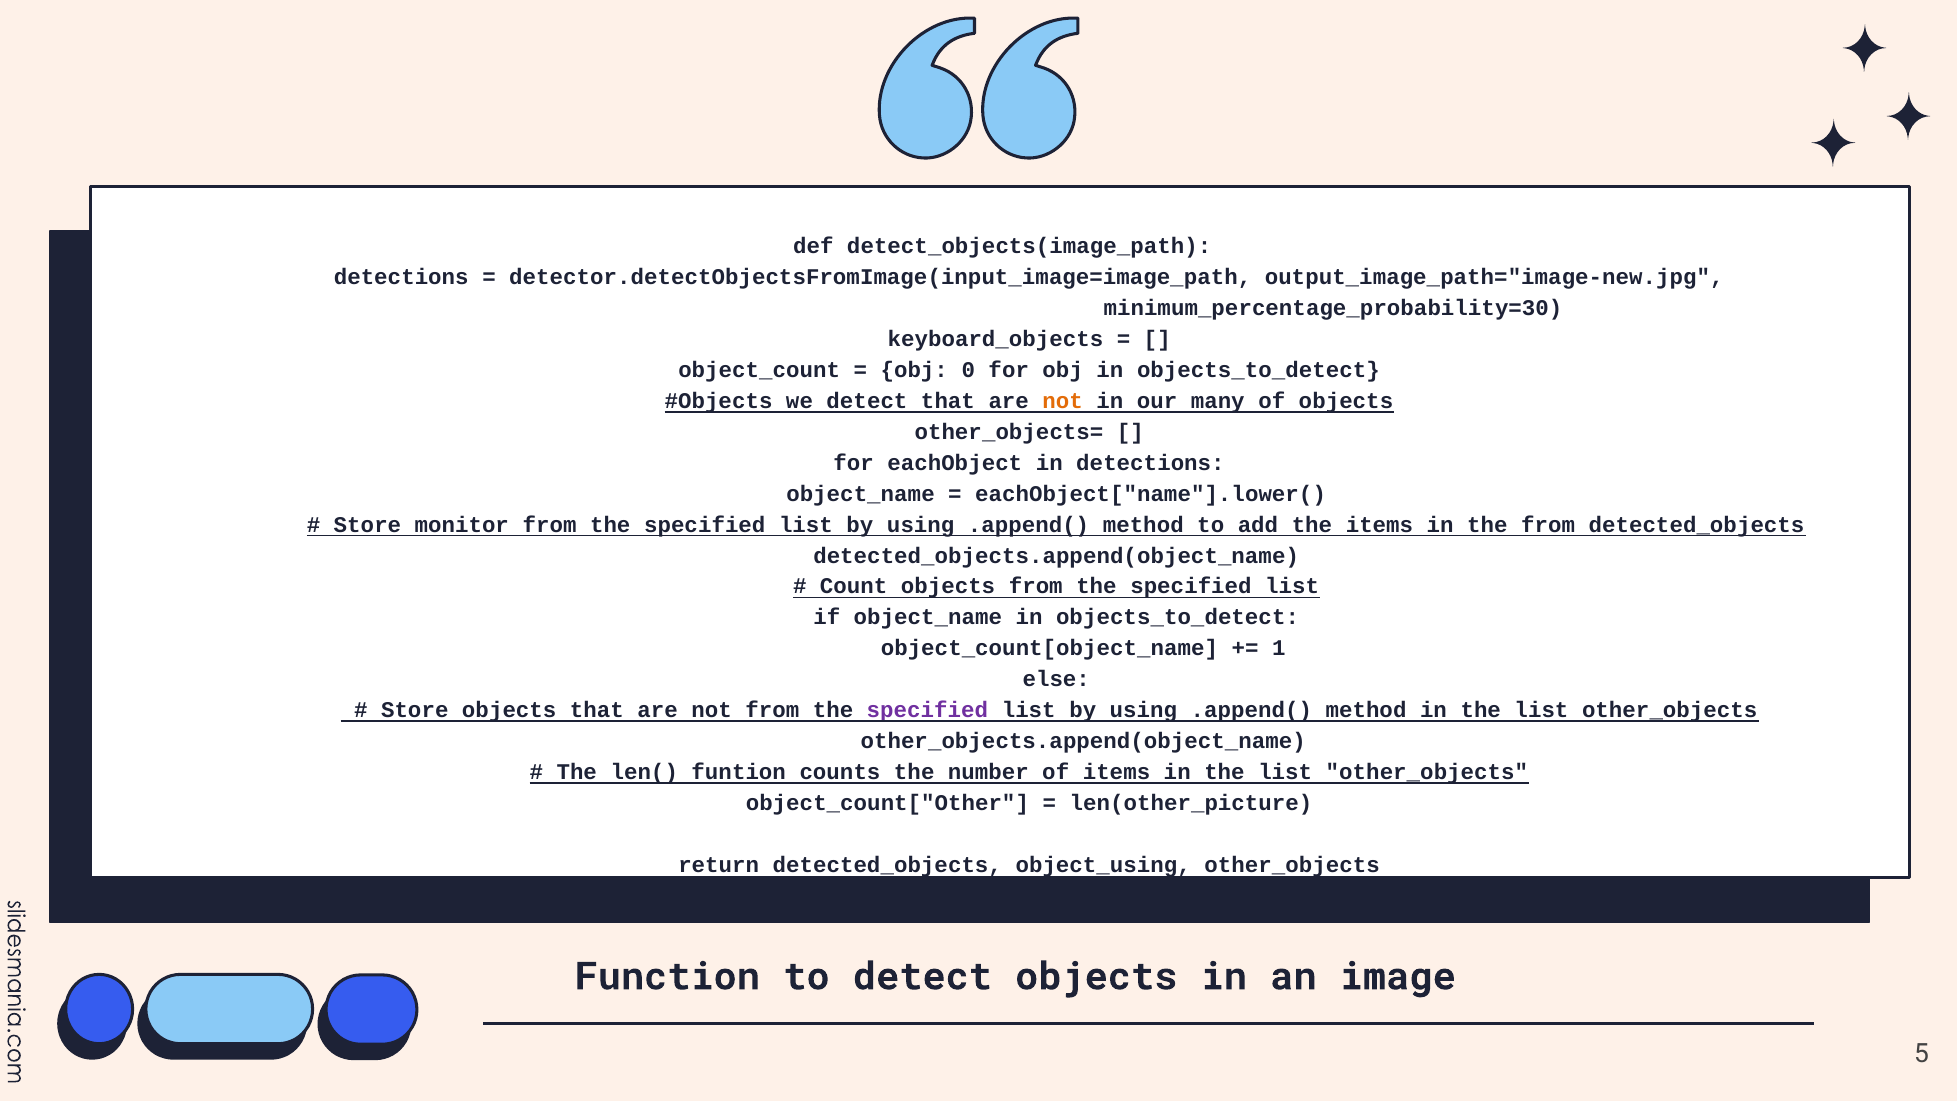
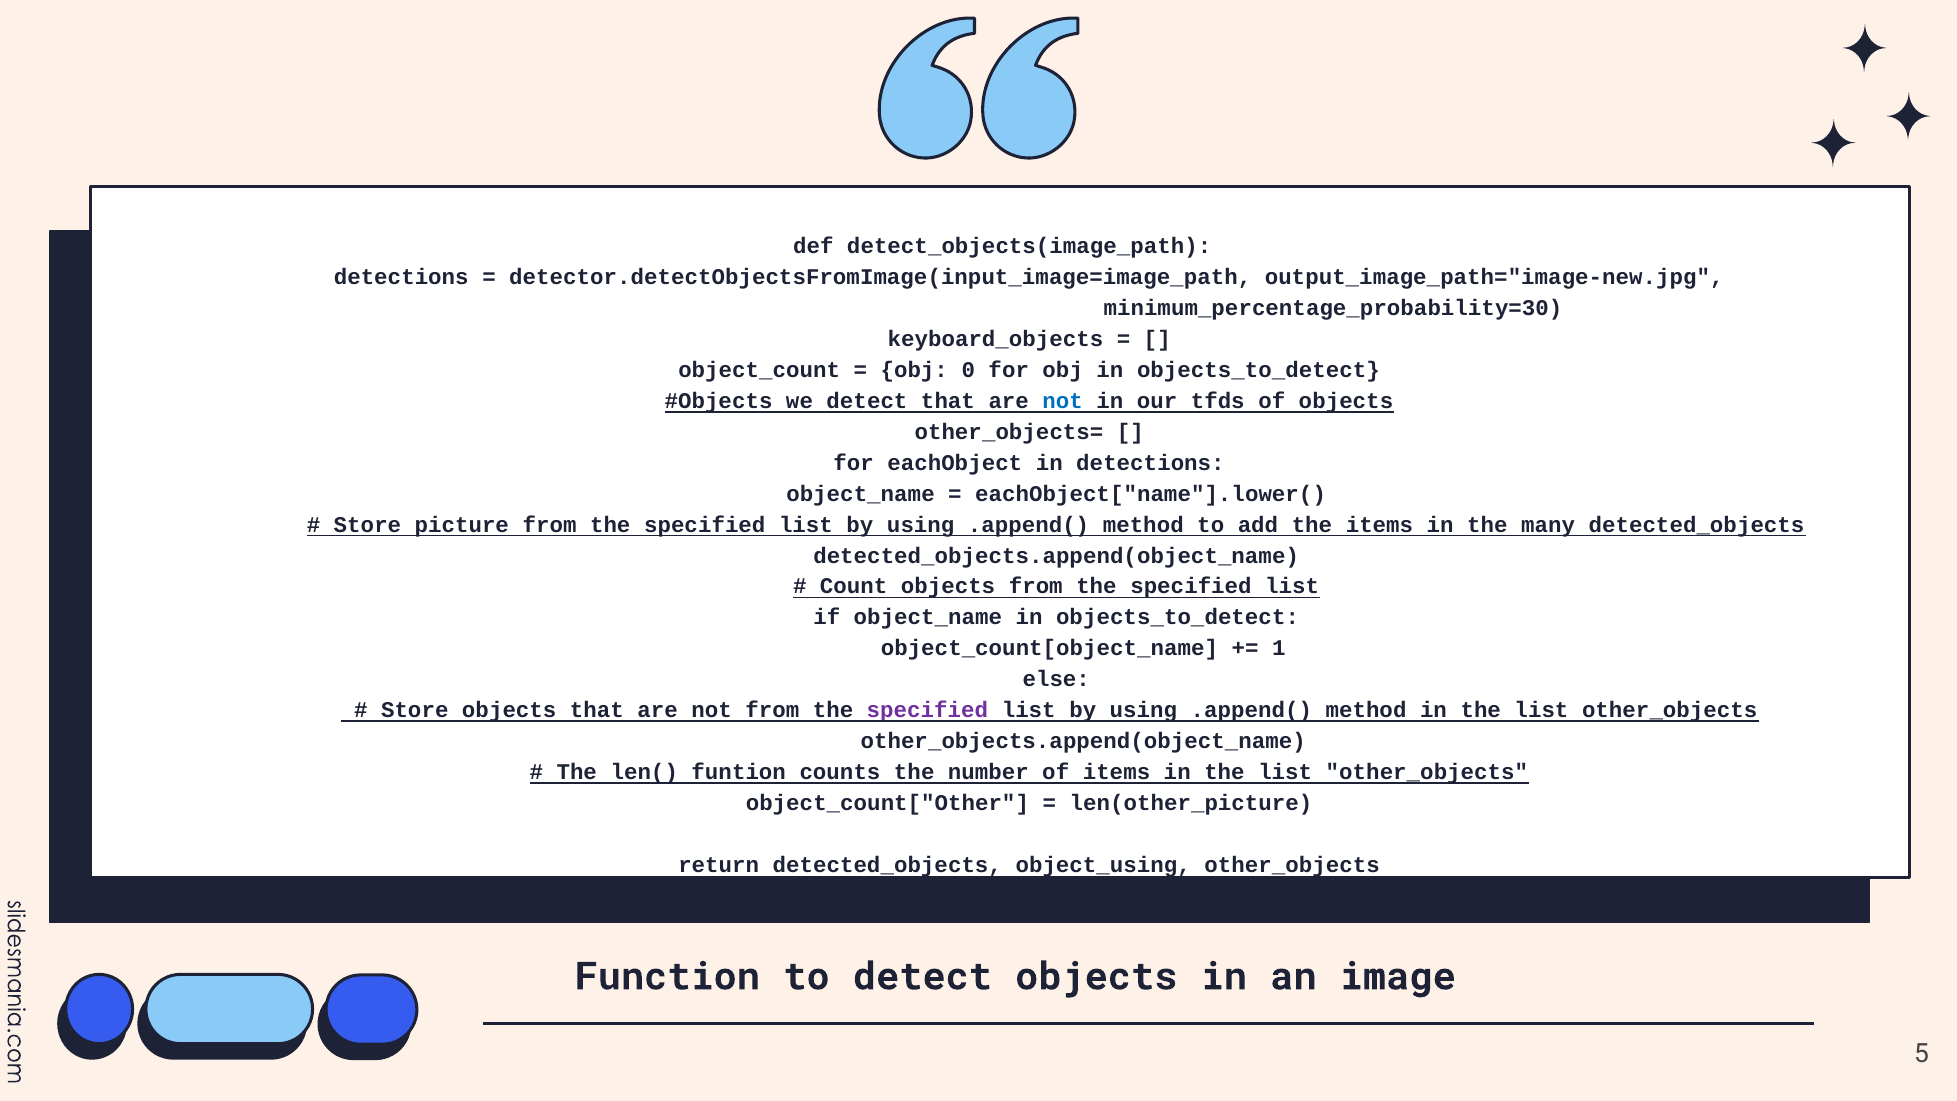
not at (1063, 401) colour: orange -> blue
many: many -> tfds
monitor: monitor -> picture
the from: from -> many
